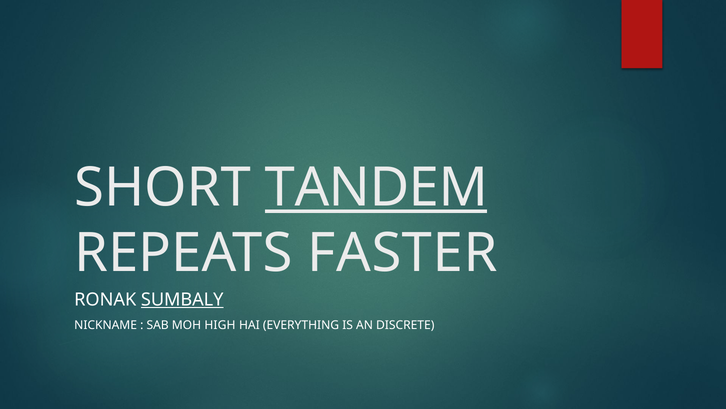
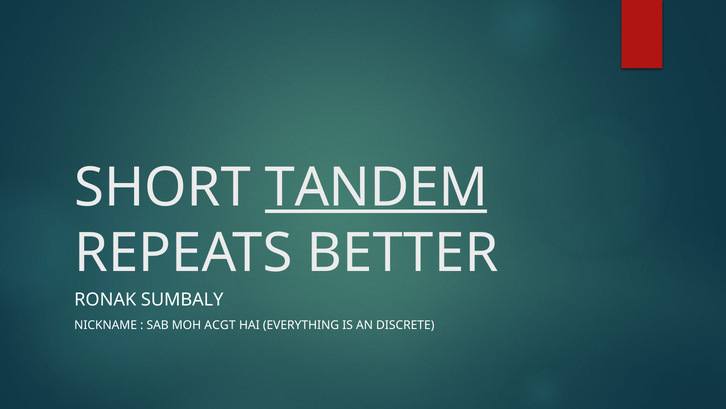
FASTER: FASTER -> BETTER
SUMBALY underline: present -> none
HIGH: HIGH -> ACGT
